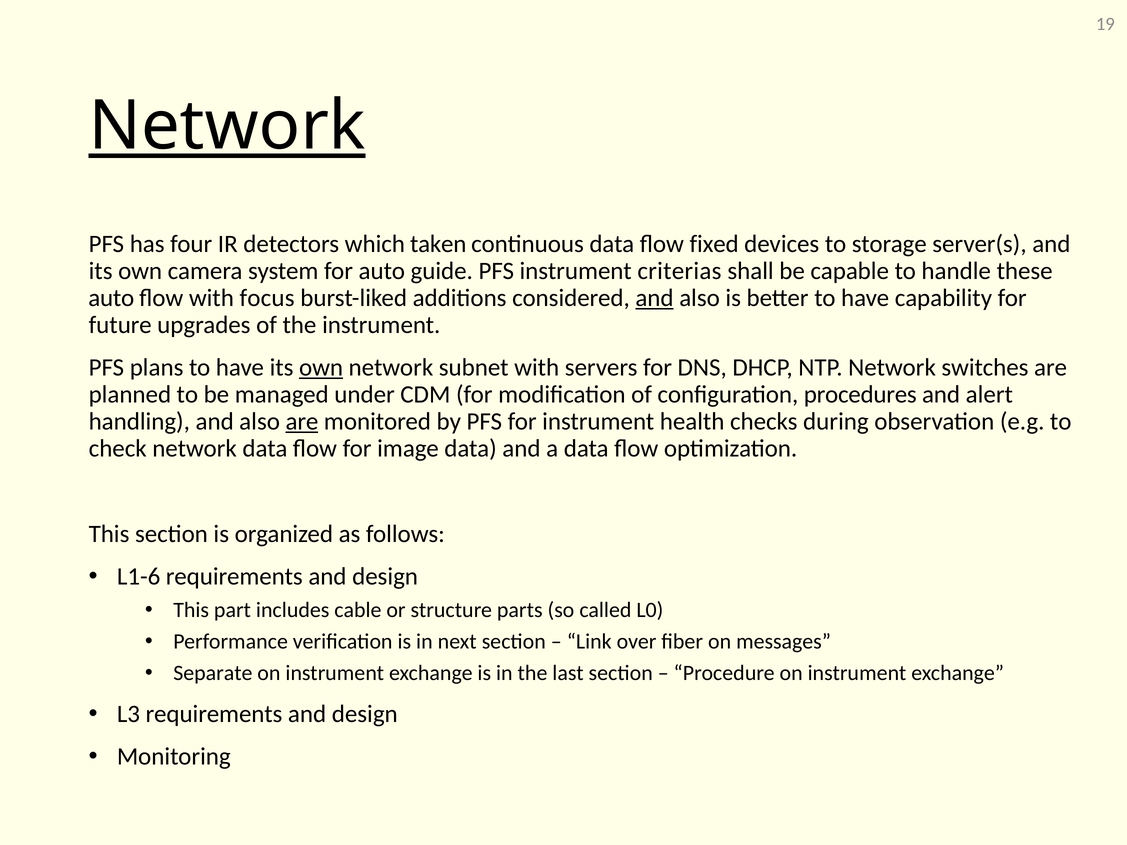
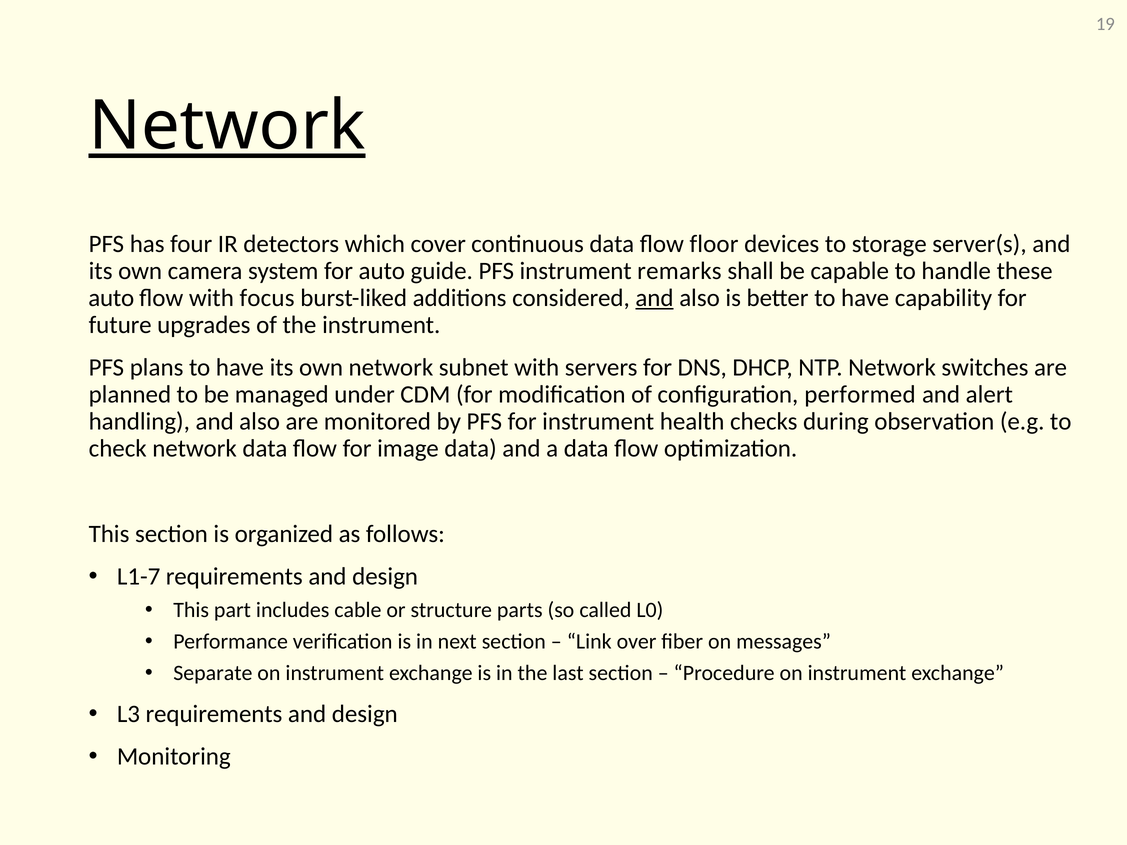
taken: taken -> cover
fixed: fixed -> floor
criterias: criterias -> remarks
own at (321, 368) underline: present -> none
procedures: procedures -> performed
are at (302, 422) underline: present -> none
L1-6: L1-6 -> L1-7
